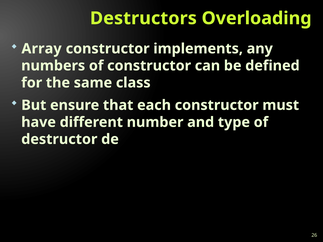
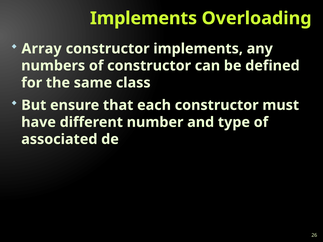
Destructors at (143, 18): Destructors -> Implements
destructor: destructor -> associated
